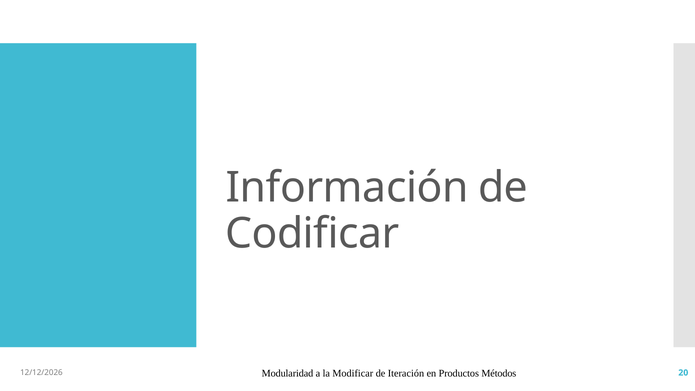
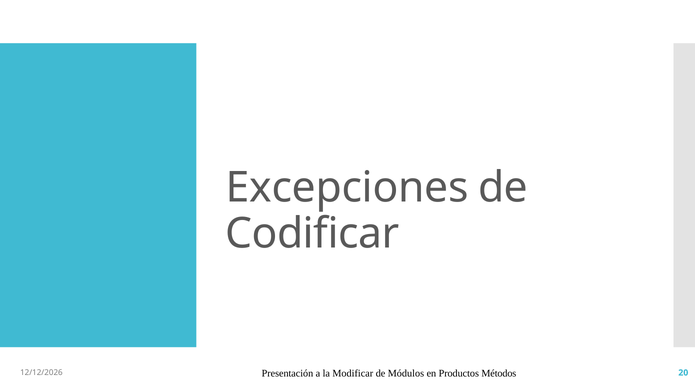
Información: Información -> Excepciones
Modularidad: Modularidad -> Presentación
Iteración: Iteración -> Módulos
